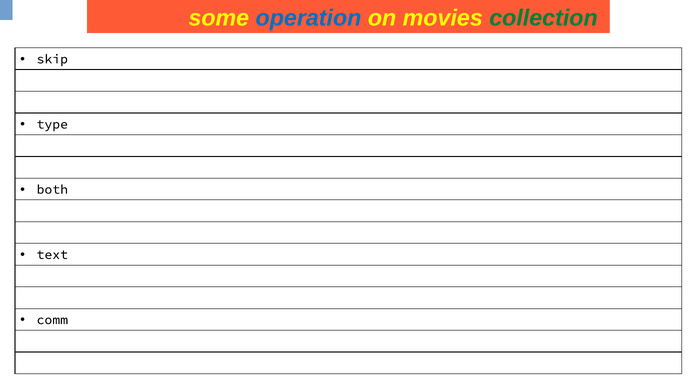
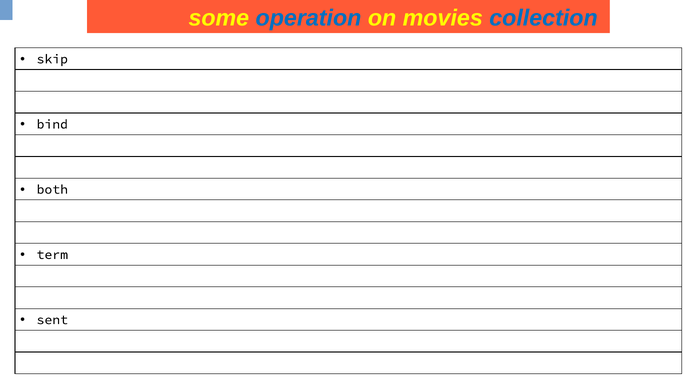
collection colour: green -> blue
type: type -> bind
text: text -> term
comm: comm -> sent
